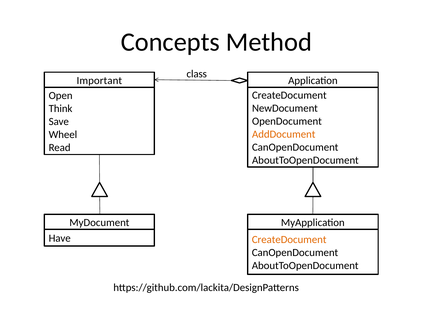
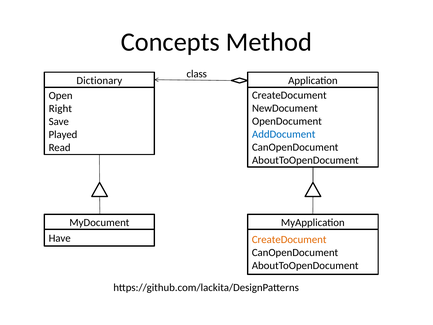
Important: Important -> Dictionary
Think: Think -> Right
AddDocument colour: orange -> blue
Wheel: Wheel -> Played
